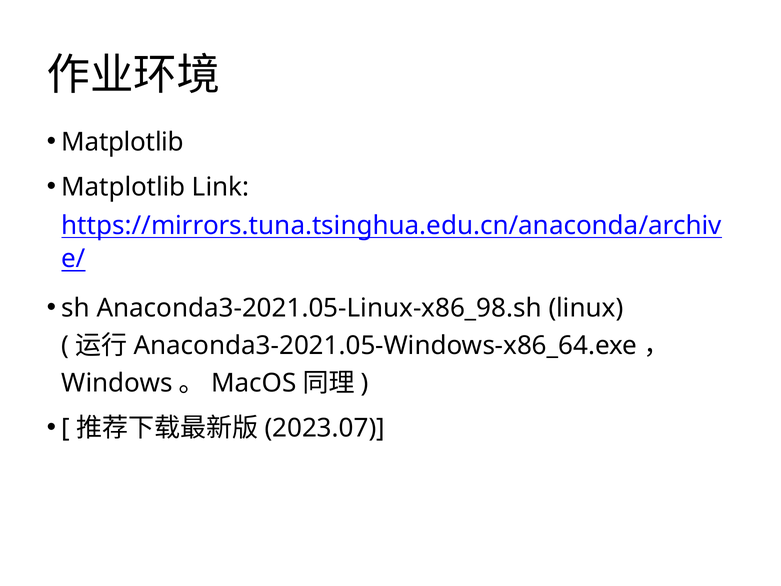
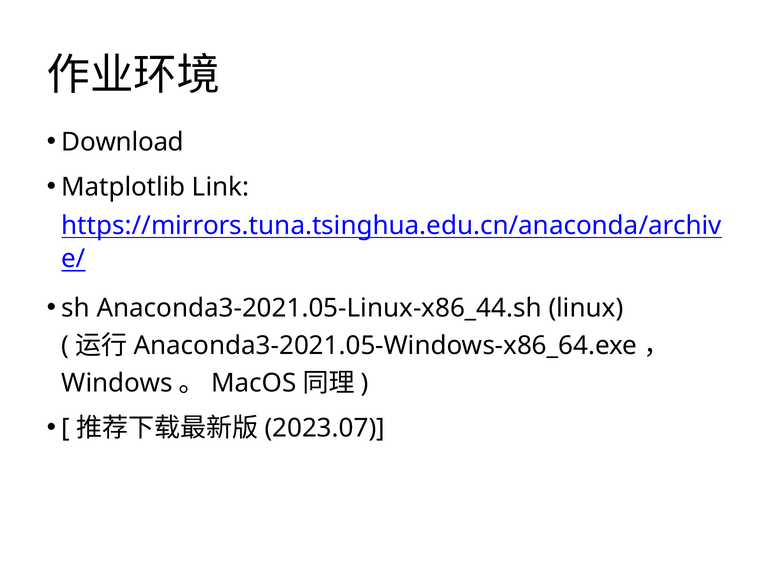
Matplotlib at (123, 142): Matplotlib -> Download
Anaconda3-2021.05-Linux-x86_98.sh: Anaconda3-2021.05-Linux-x86_98.sh -> Anaconda3-2021.05-Linux-x86_44.sh
